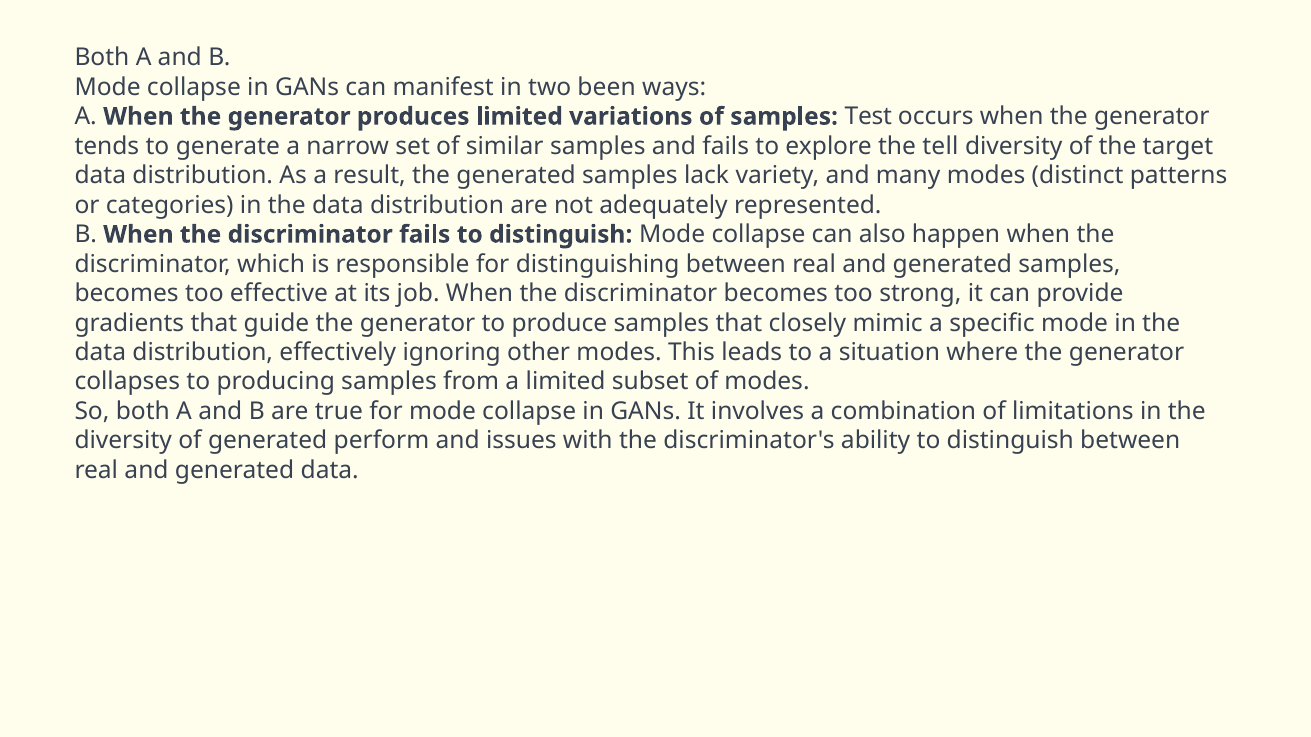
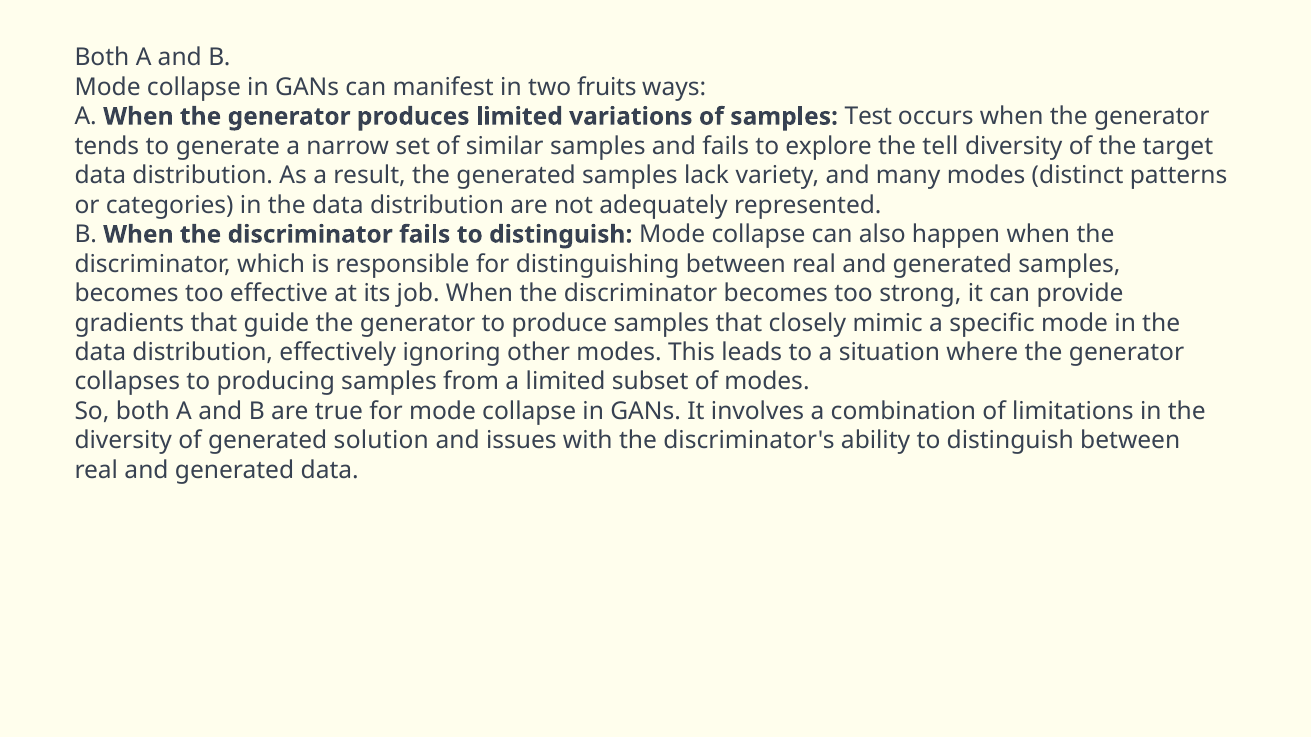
been: been -> fruits
perform: perform -> solution
